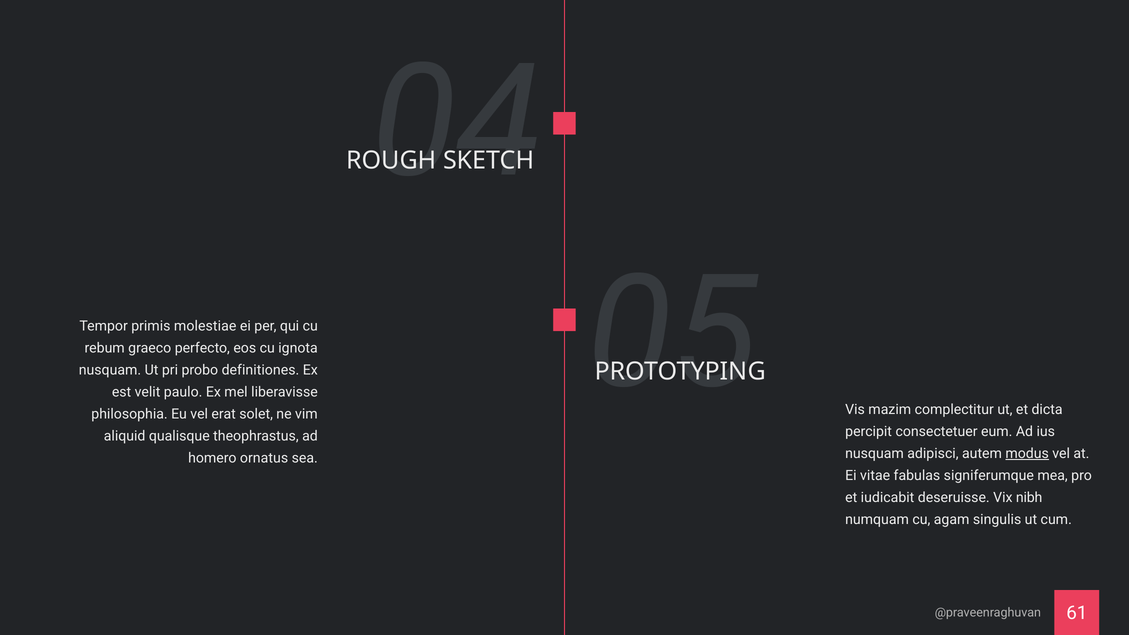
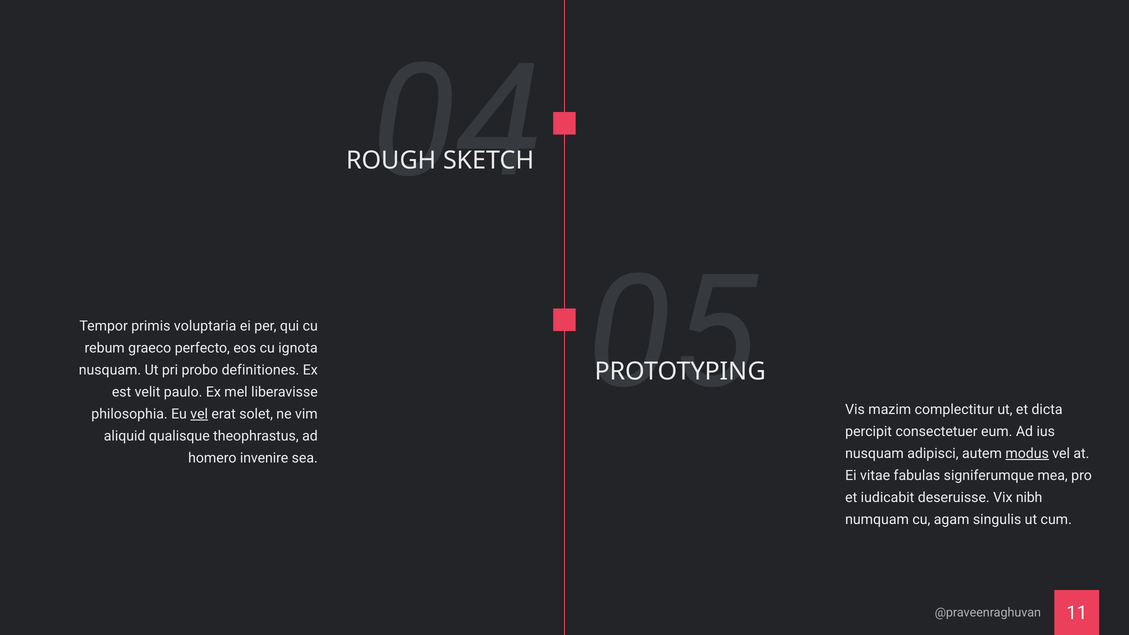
molestiae: molestiae -> voluptaria
vel at (199, 414) underline: none -> present
ornatus: ornatus -> invenire
61: 61 -> 11
